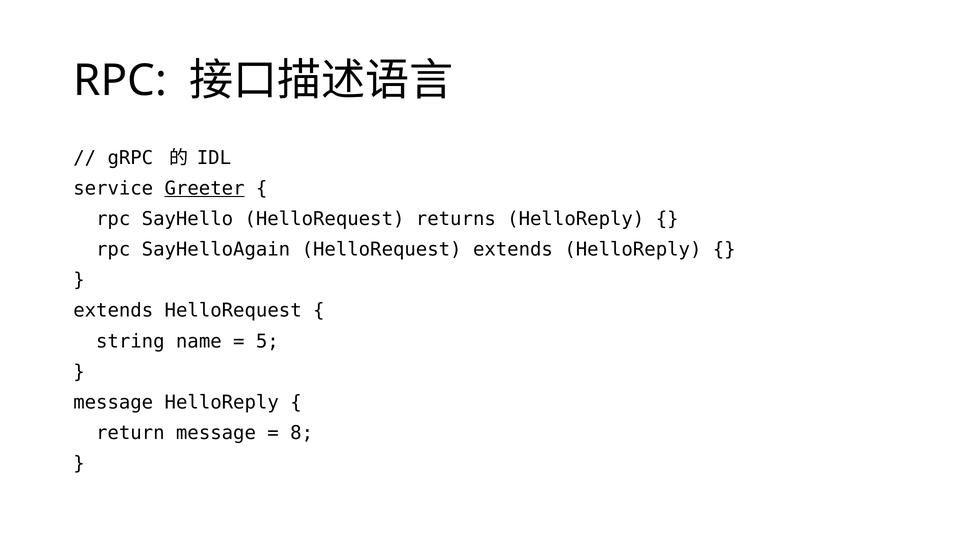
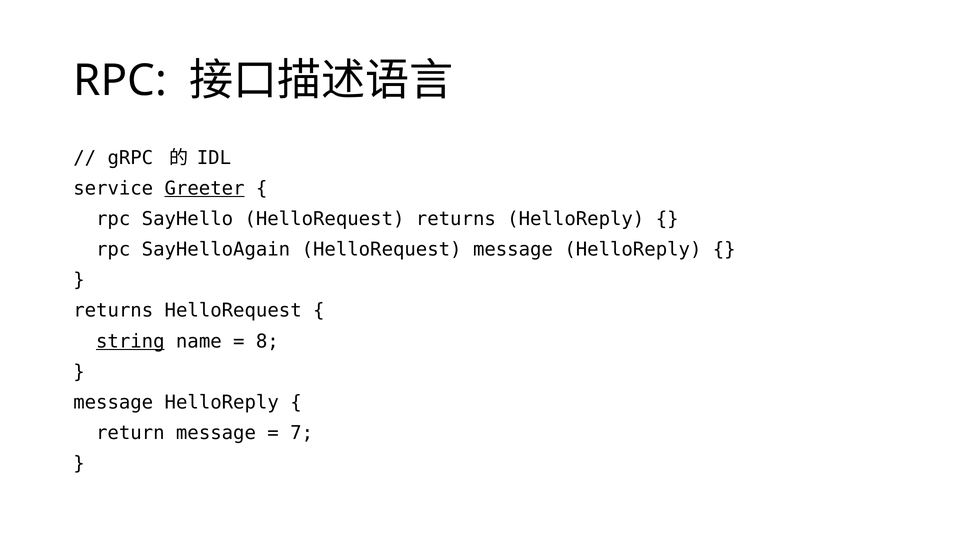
HelloRequest extends: extends -> message
extends at (113, 310): extends -> returns
string underline: none -> present
5: 5 -> 8
8: 8 -> 7
